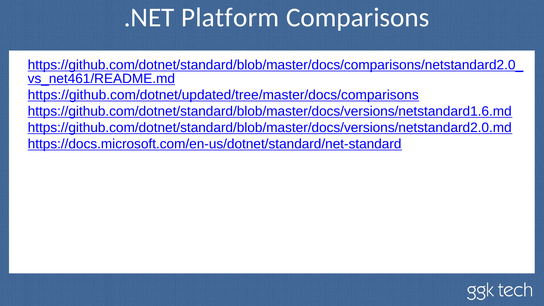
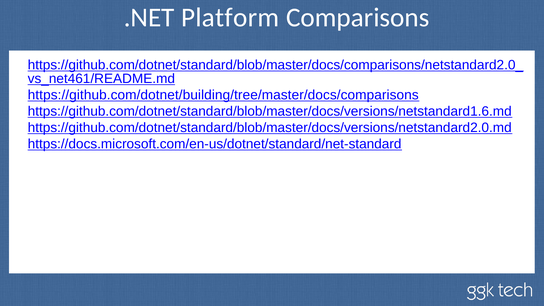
https://github.com/dotnet/updated/tree/master/docs/comparisons: https://github.com/dotnet/updated/tree/master/docs/comparisons -> https://github.com/dotnet/building/tree/master/docs/comparisons
